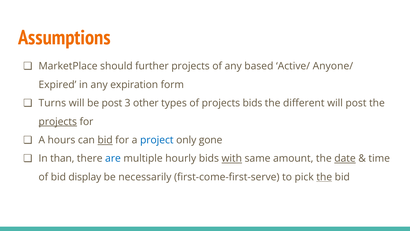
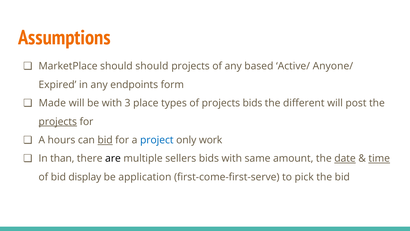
should further: further -> should
expiration: expiration -> endpoints
Turns: Turns -> Made
be post: post -> with
other: other -> place
gone: gone -> work
are colour: blue -> black
hourly: hourly -> sellers
with at (232, 158) underline: present -> none
time underline: none -> present
necessarily: necessarily -> application
the at (324, 177) underline: present -> none
